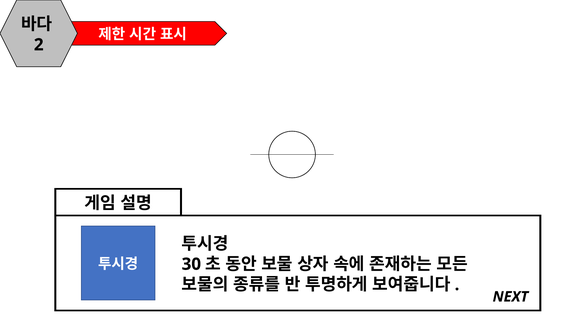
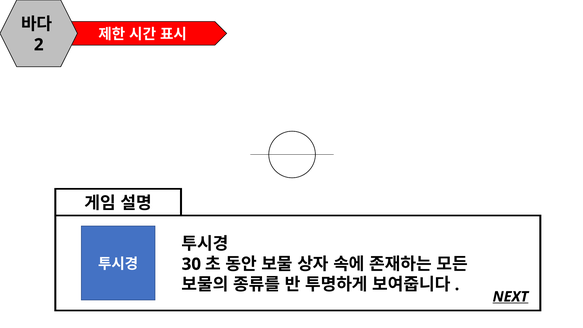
NEXT underline: none -> present
